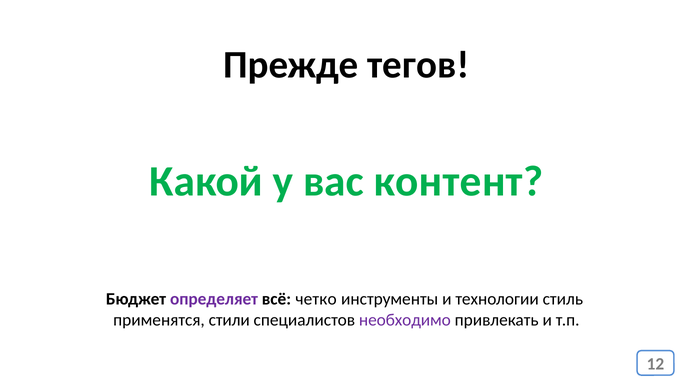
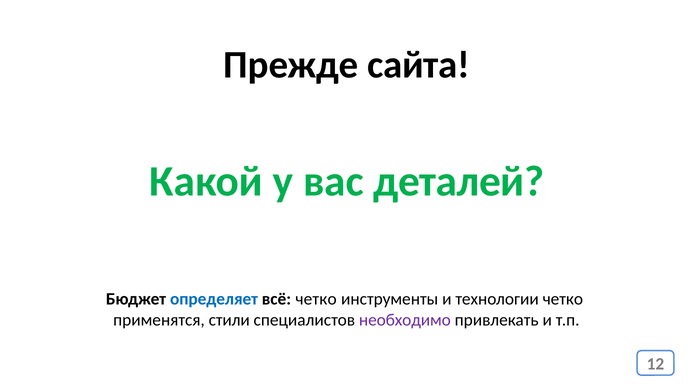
тегов: тегов -> сайта
контент: контент -> деталей
определяет colour: purple -> blue
технологии стиль: стиль -> четко
